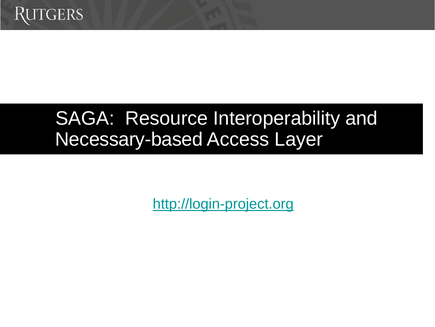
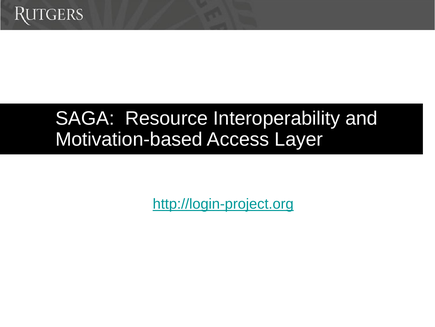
Necessary-based: Necessary-based -> Motivation-based
